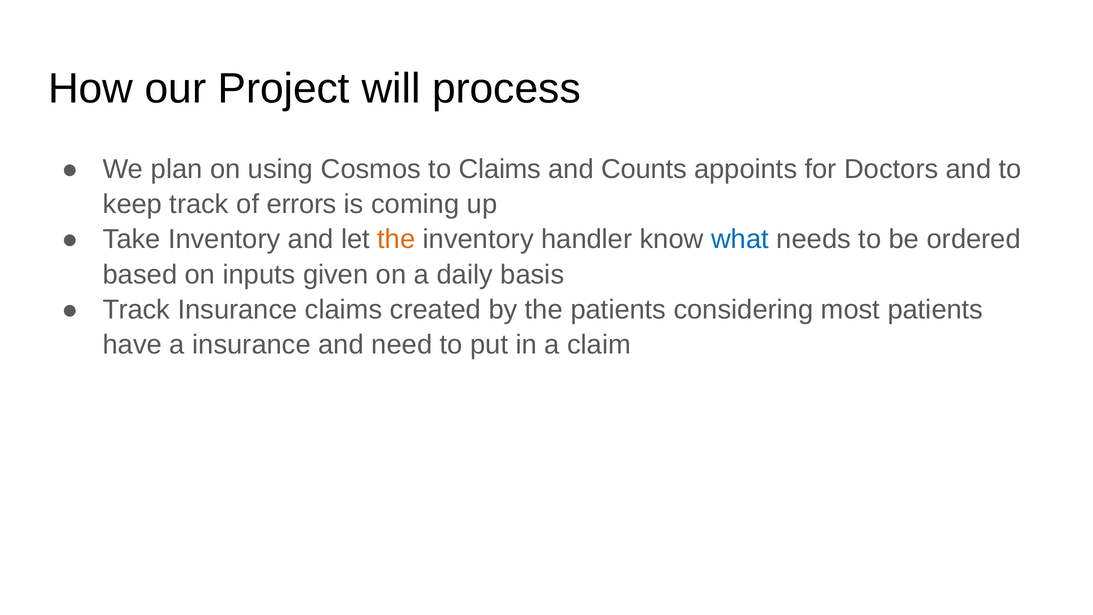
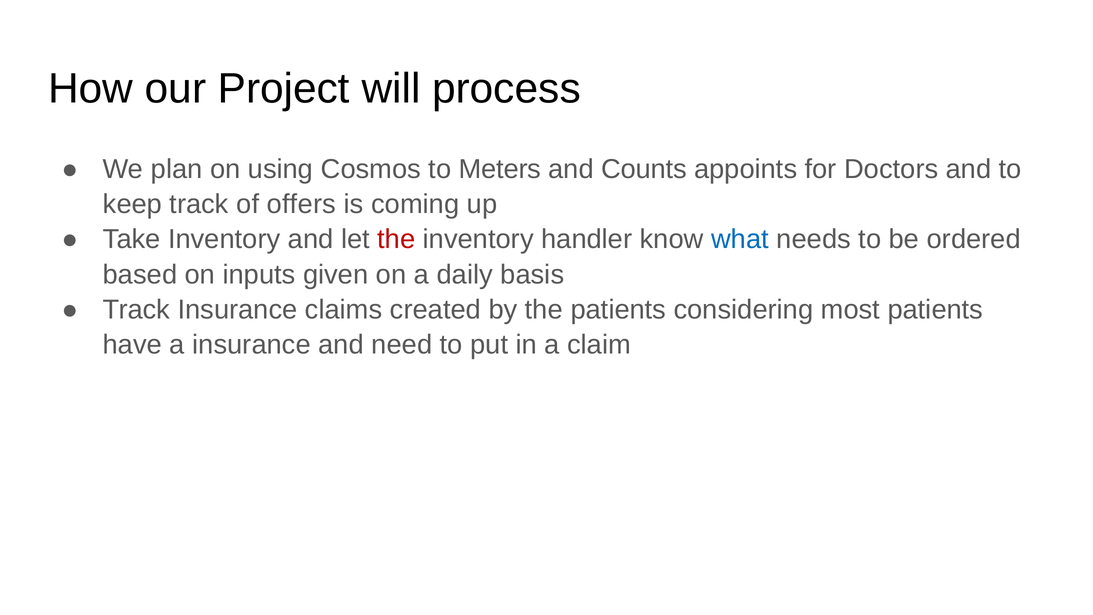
to Claims: Claims -> Meters
errors: errors -> offers
the at (396, 239) colour: orange -> red
